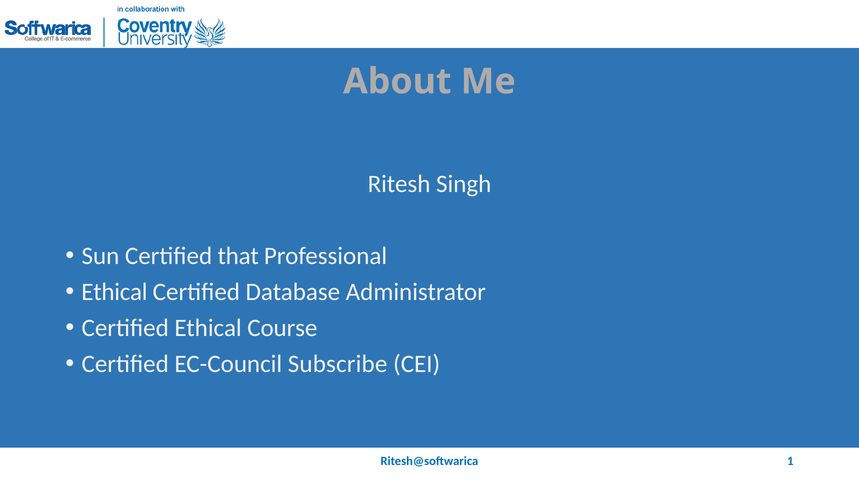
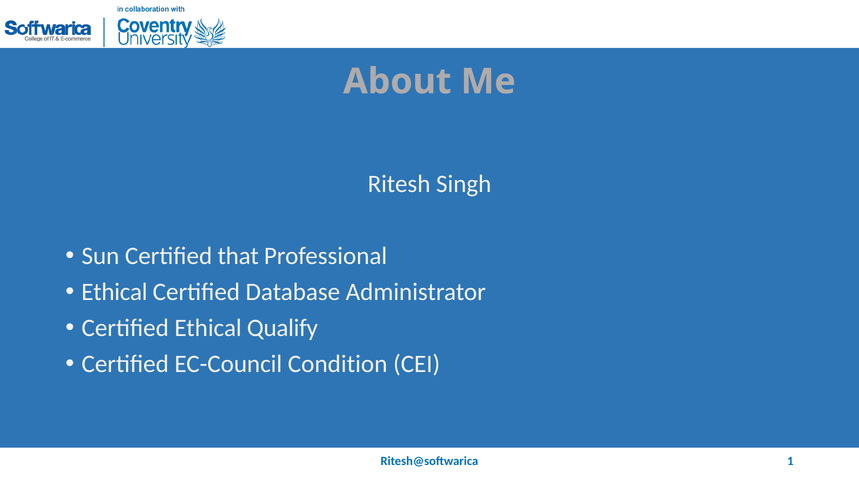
Course: Course -> Qualify
Subscribe: Subscribe -> Condition
